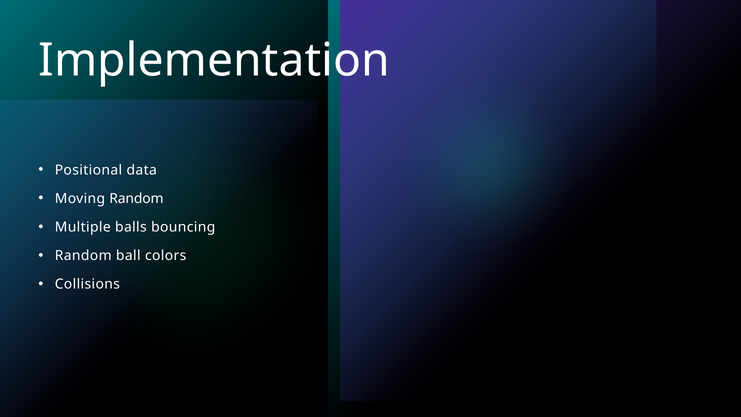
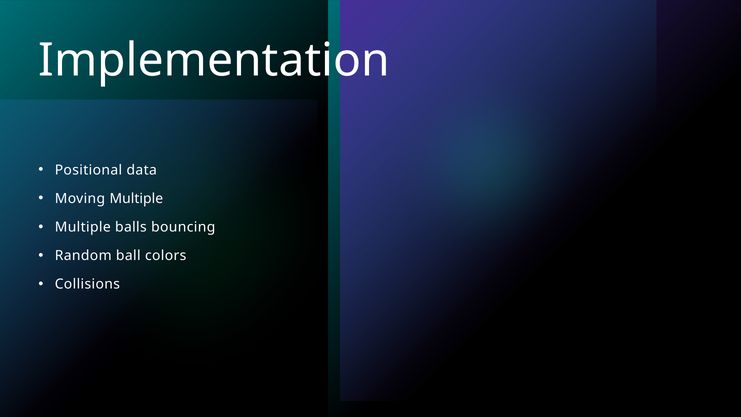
Moving Random: Random -> Multiple
